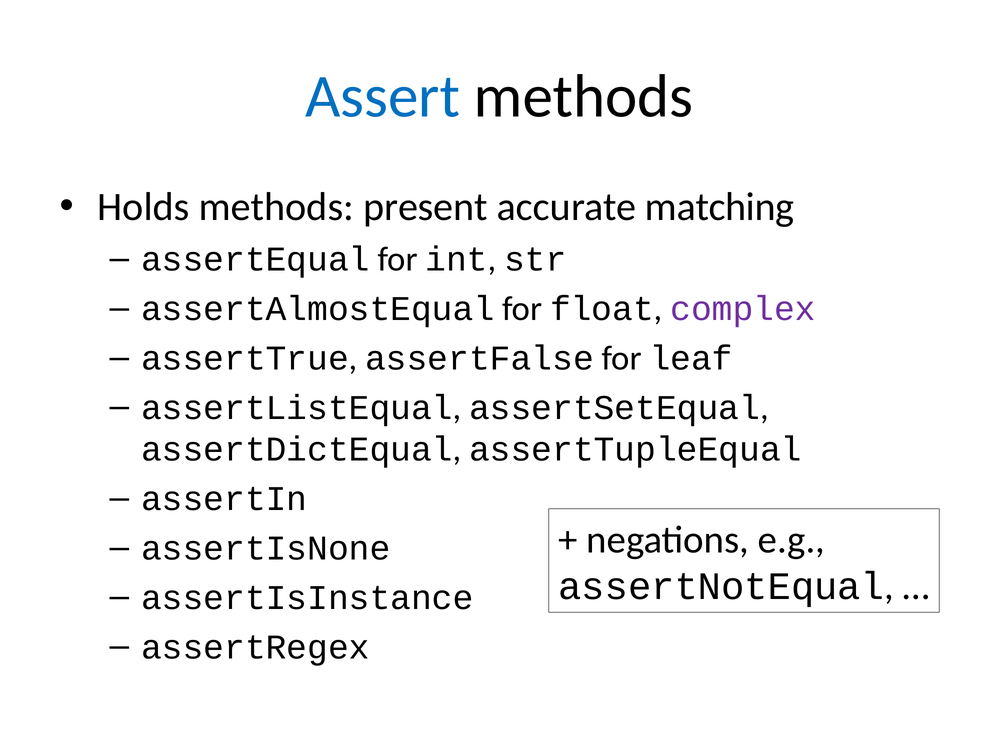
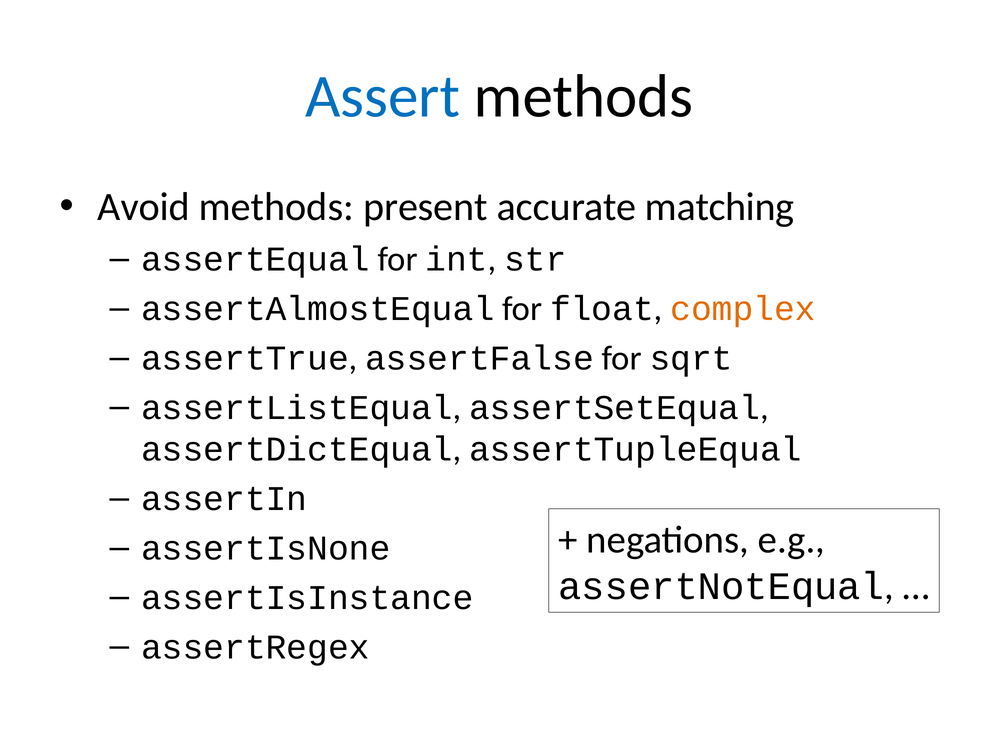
Holds: Holds -> Avoid
complex colour: purple -> orange
leaf: leaf -> sqrt
